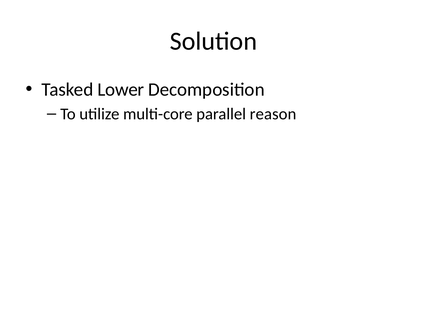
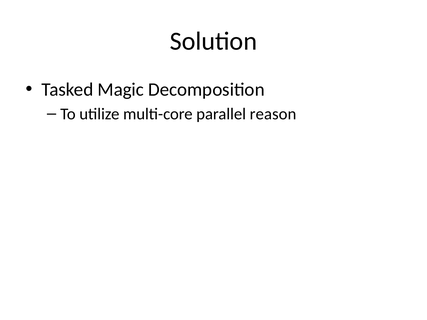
Lower: Lower -> Magic
